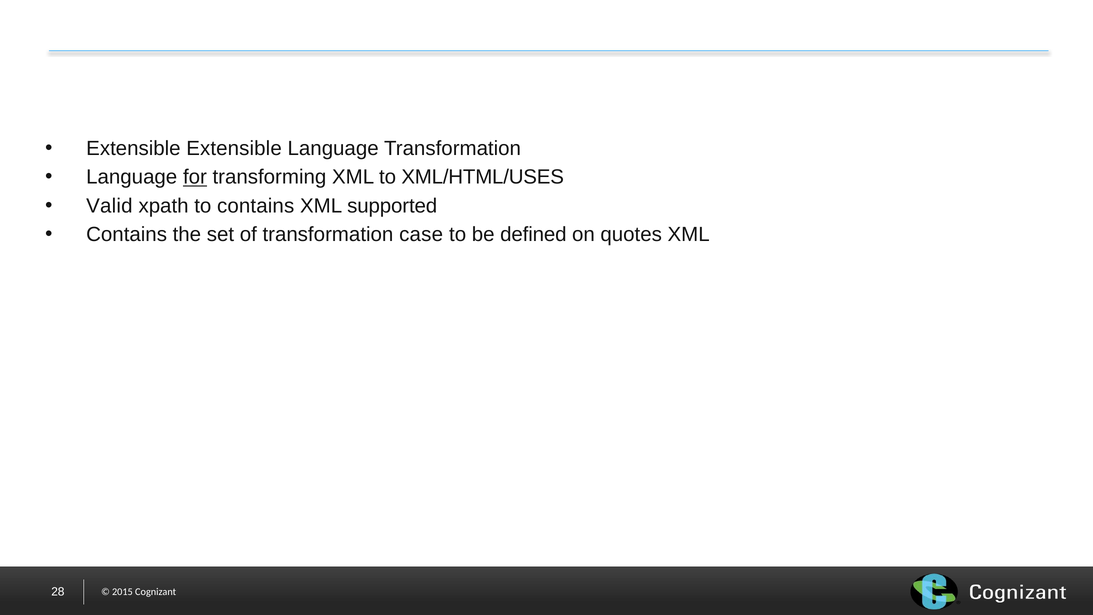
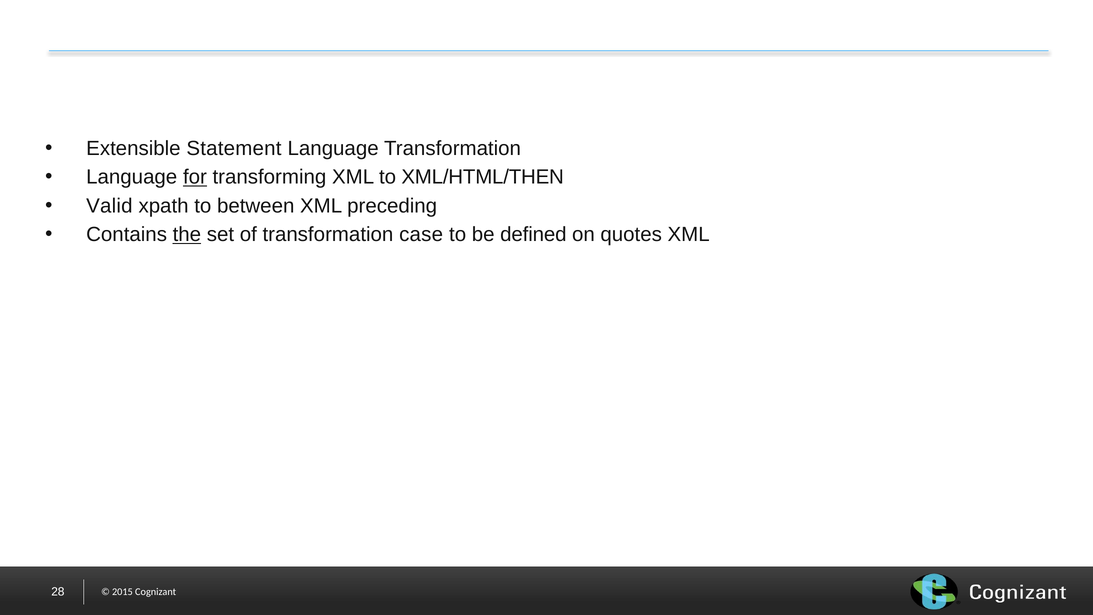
Extensible Extensible: Extensible -> Statement
XML/HTML/USES: XML/HTML/USES -> XML/HTML/THEN
to contains: contains -> between
supported: supported -> preceding
the underline: none -> present
